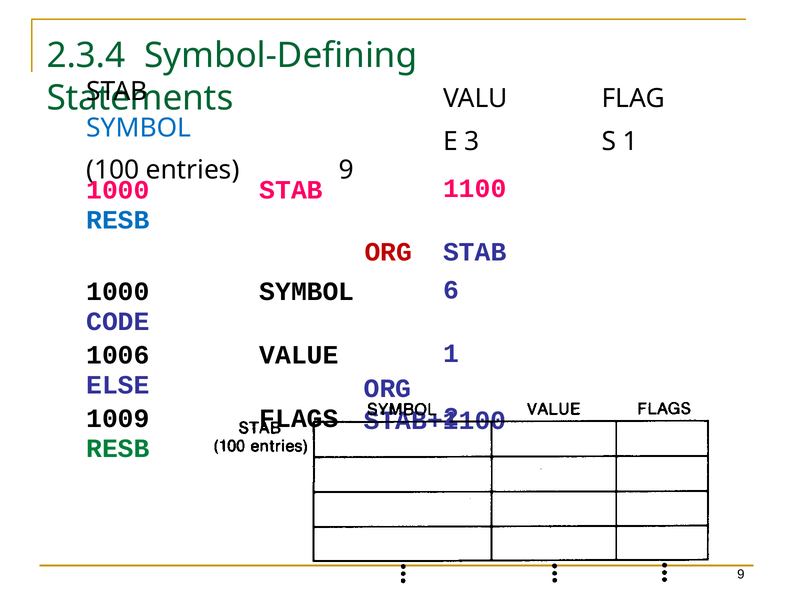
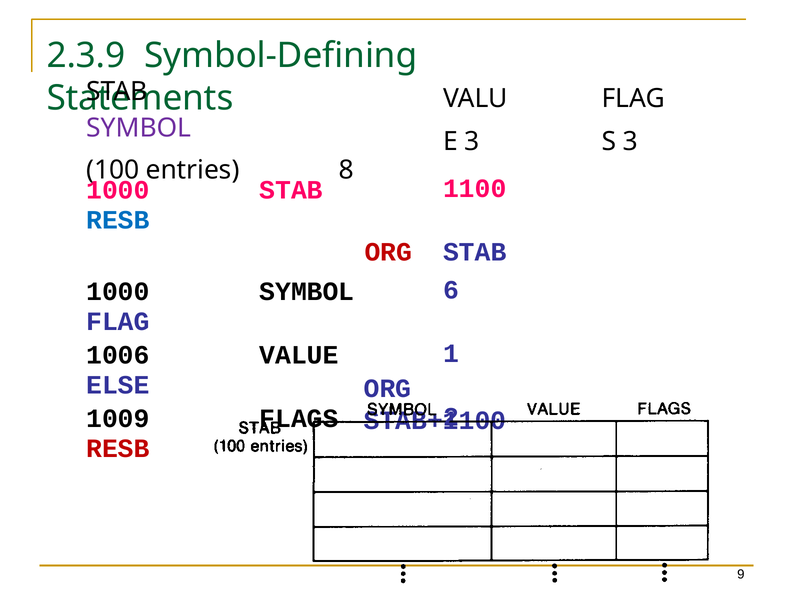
2.3.4: 2.3.4 -> 2.3.9
SYMBOL at (139, 128) colour: blue -> purple
1 at (630, 141): 1 -> 3
entries 9: 9 -> 8
CODE at (118, 322): CODE -> FLAG
RESB at (118, 449) colour: green -> red
